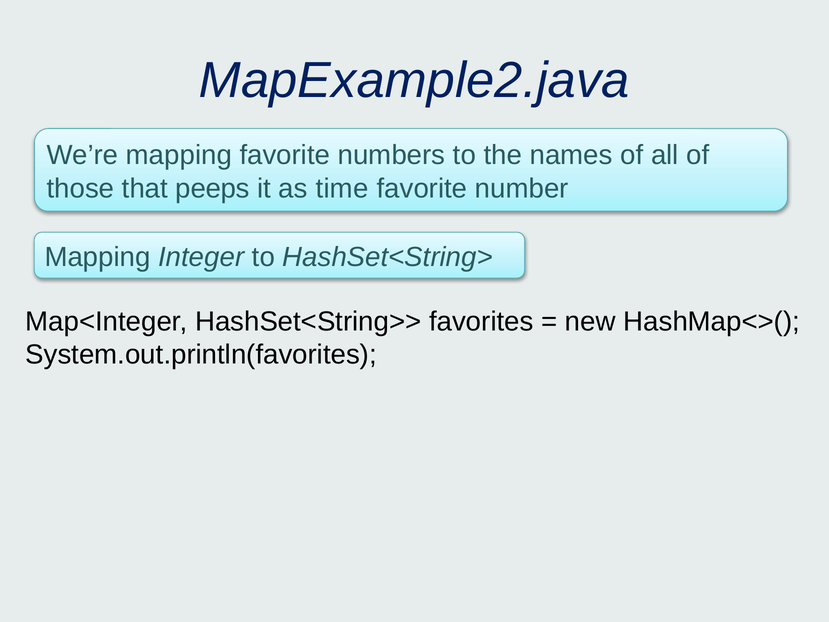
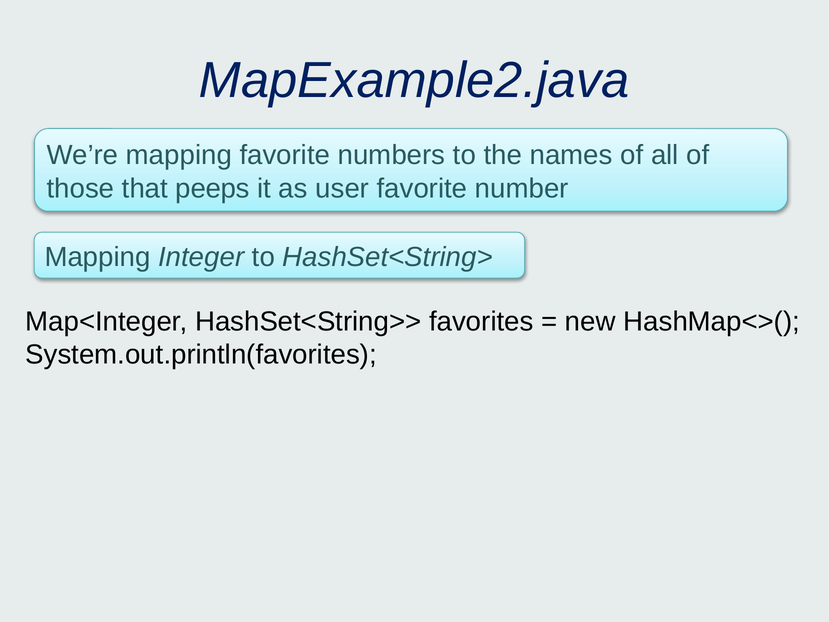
time: time -> user
